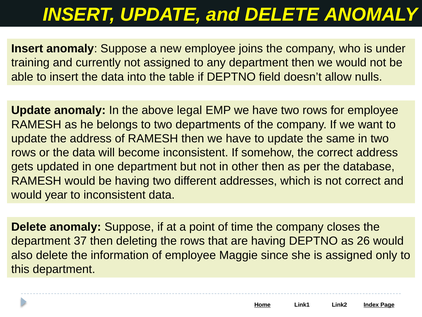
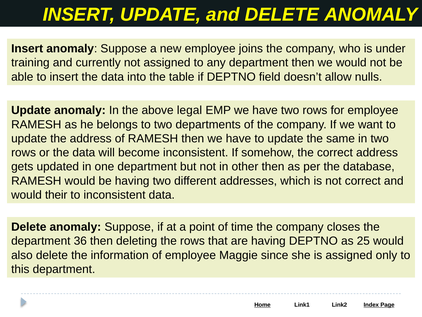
year: year -> their
37: 37 -> 36
26: 26 -> 25
